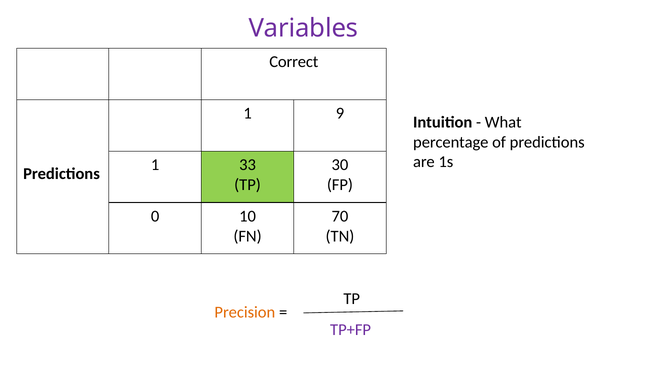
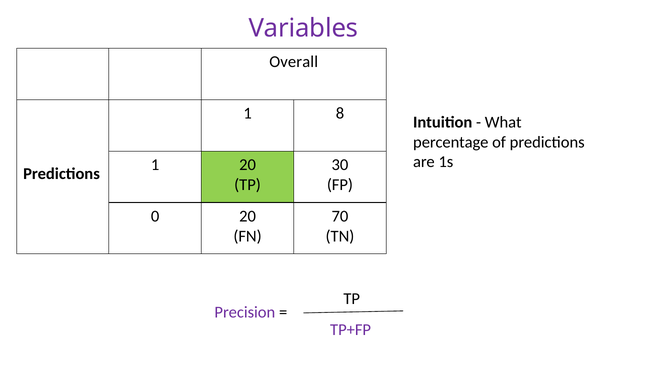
Correct: Correct -> Overall
9: 9 -> 8
1 33: 33 -> 20
0 10: 10 -> 20
Precision colour: orange -> purple
